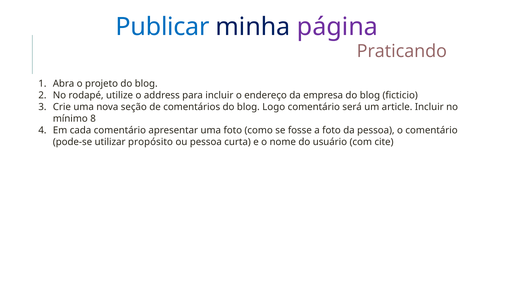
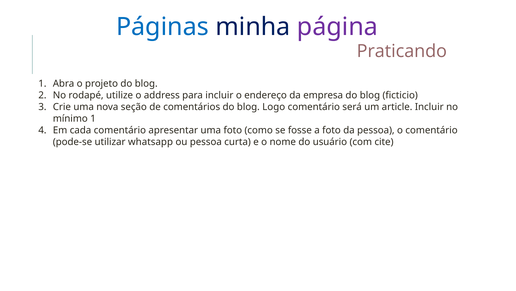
Publicar: Publicar -> Páginas
mínimo 8: 8 -> 1
propósito: propósito -> whatsapp
